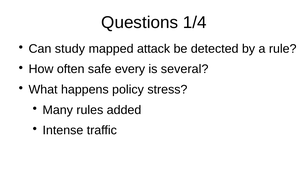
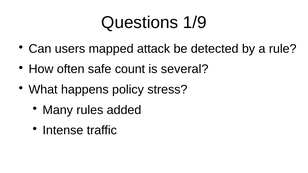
1/4: 1/4 -> 1/9
study: study -> users
every: every -> count
